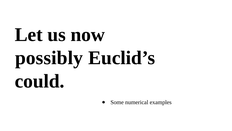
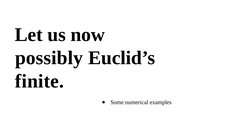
could: could -> finite
